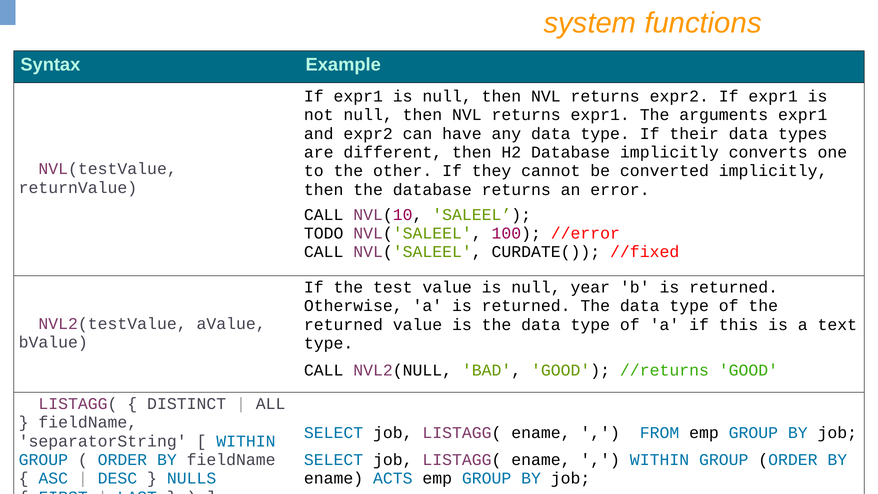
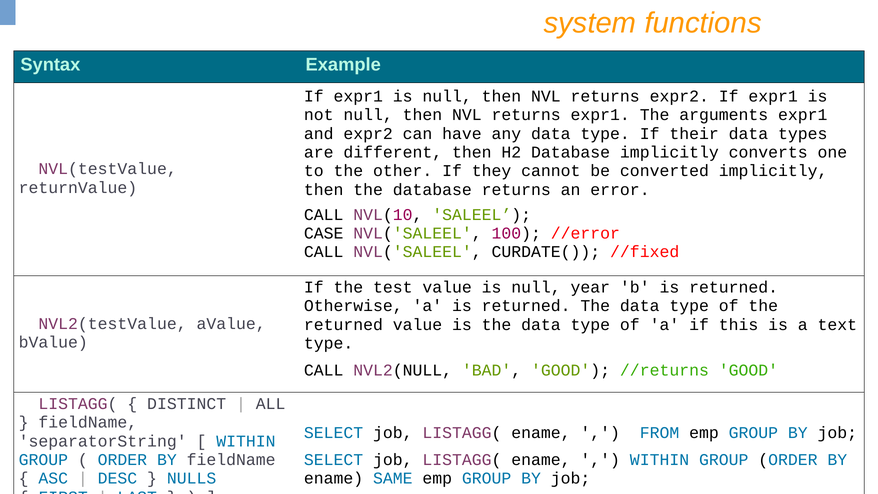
TODO: TODO -> CASE
ACTS: ACTS -> SAME
